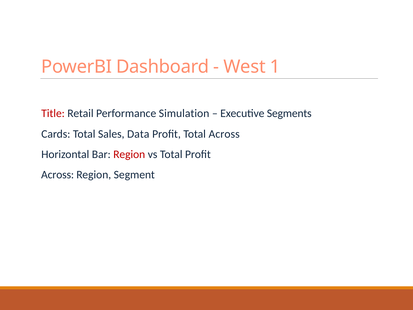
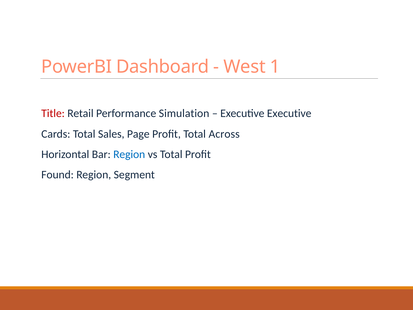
Executive Segments: Segments -> Executive
Data: Data -> Page
Region at (129, 154) colour: red -> blue
Across at (58, 175): Across -> Found
